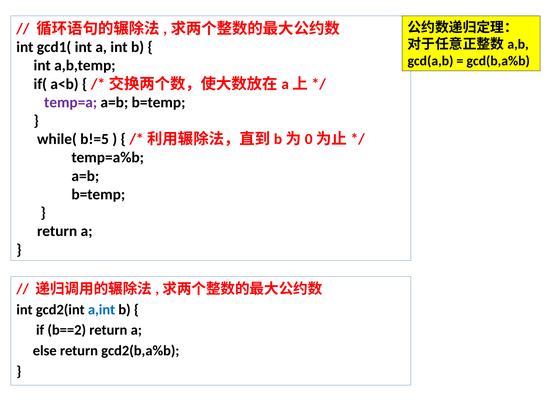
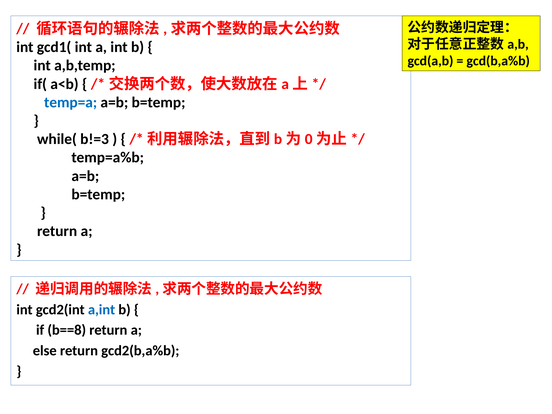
temp=a colour: purple -> blue
b!=5: b!=5 -> b!=3
b==2: b==2 -> b==8
